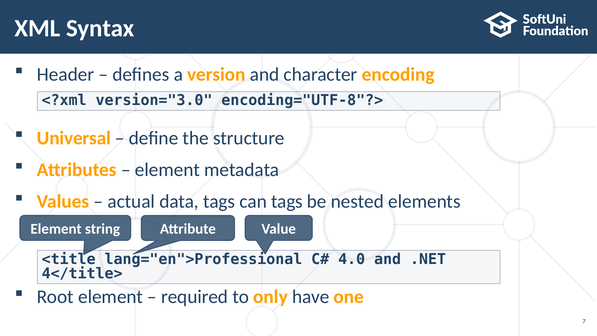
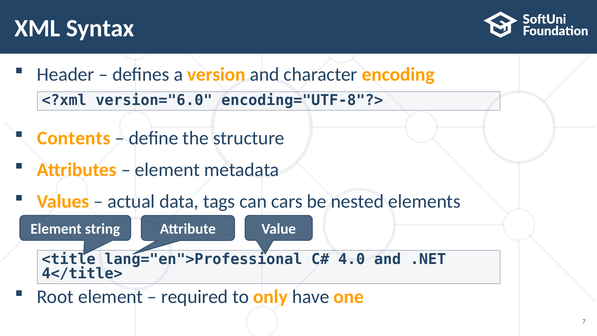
version="3.0: version="3.0 -> version="6.0
Universal: Universal -> Contents
can tags: tags -> cars
